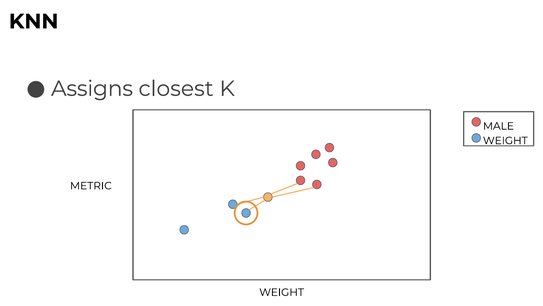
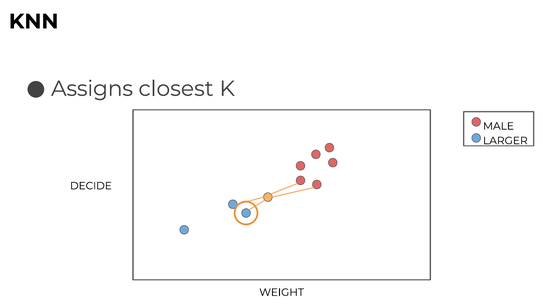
WEIGHT at (505, 140): WEIGHT -> LARGER
METRIC: METRIC -> DECIDE
